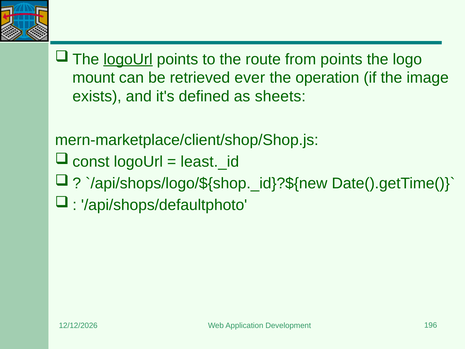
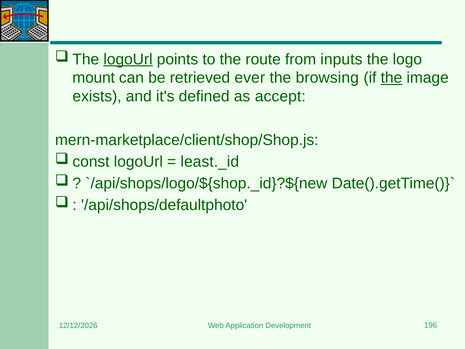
from points: points -> inputs
operation: operation -> browsing
the at (391, 78) underline: none -> present
sheets: sheets -> accept
